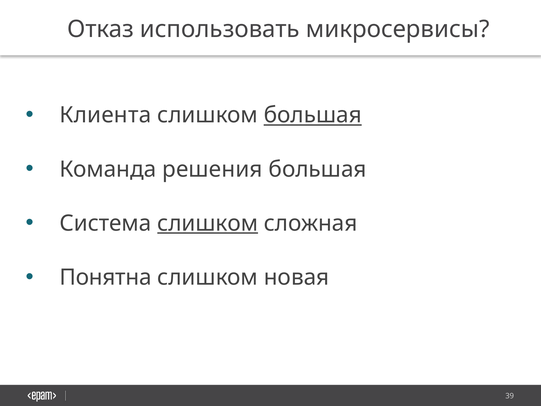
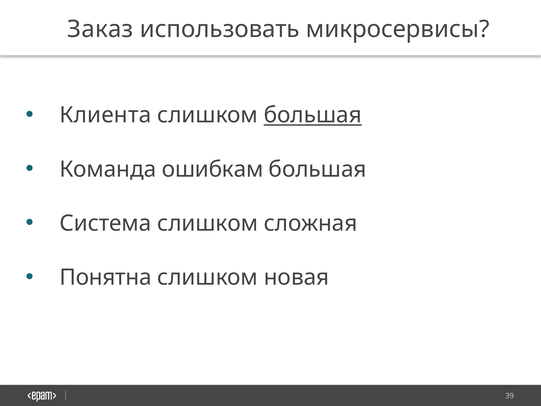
Отказ: Отказ -> Заказ
решения: решения -> ошибкам
слишком at (208, 223) underline: present -> none
